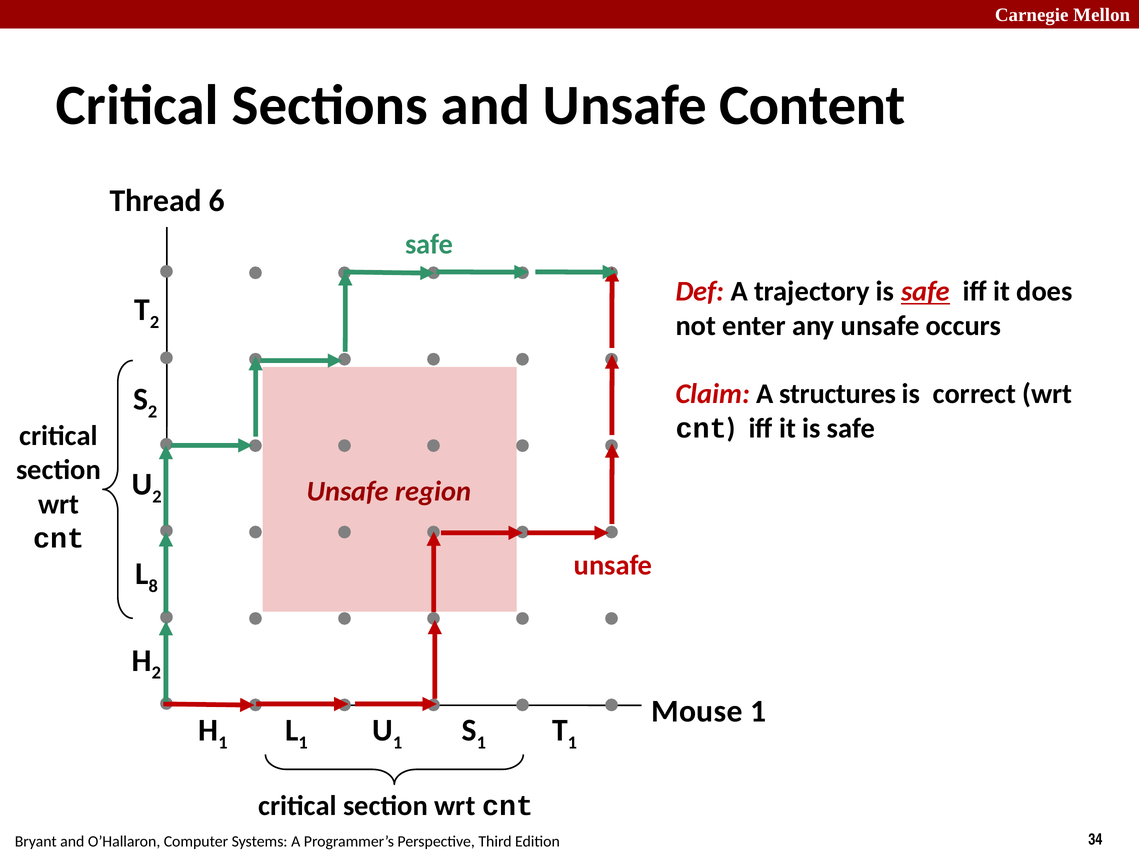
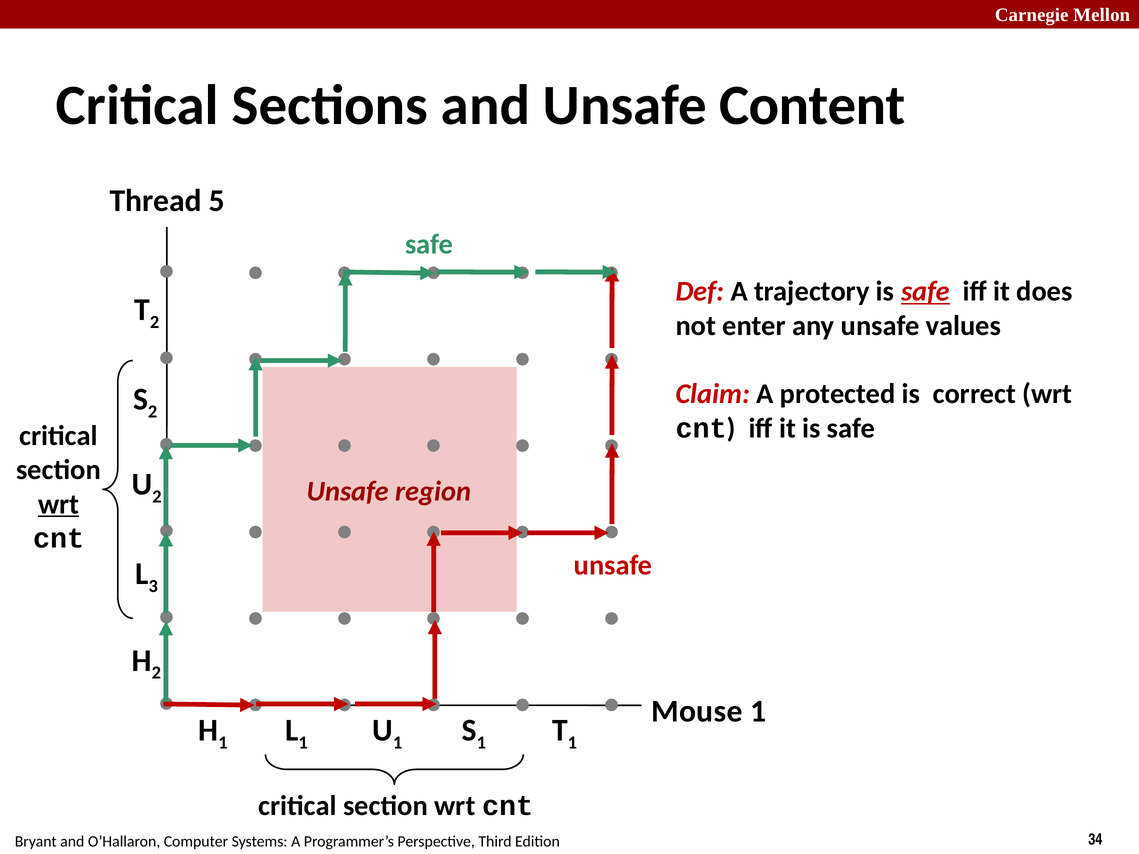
6: 6 -> 5
occurs: occurs -> values
structures: structures -> protected
wrt at (59, 504) underline: none -> present
8: 8 -> 3
